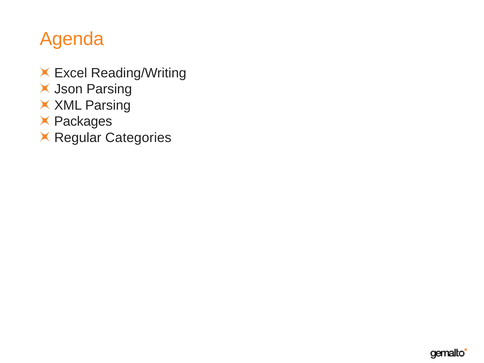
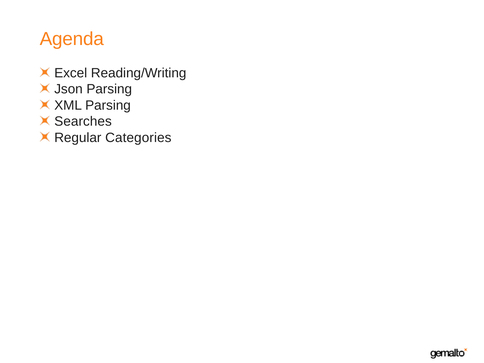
Packages: Packages -> Searches
